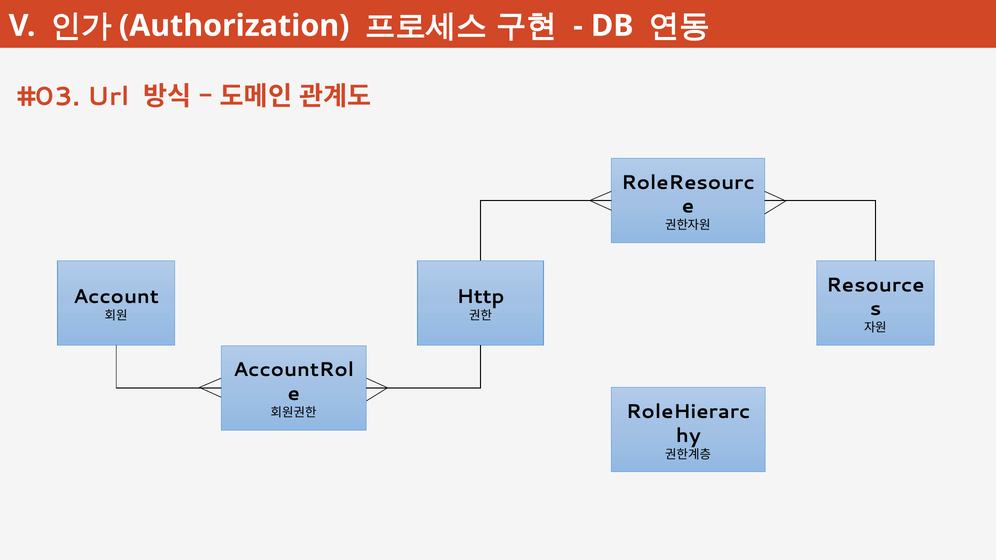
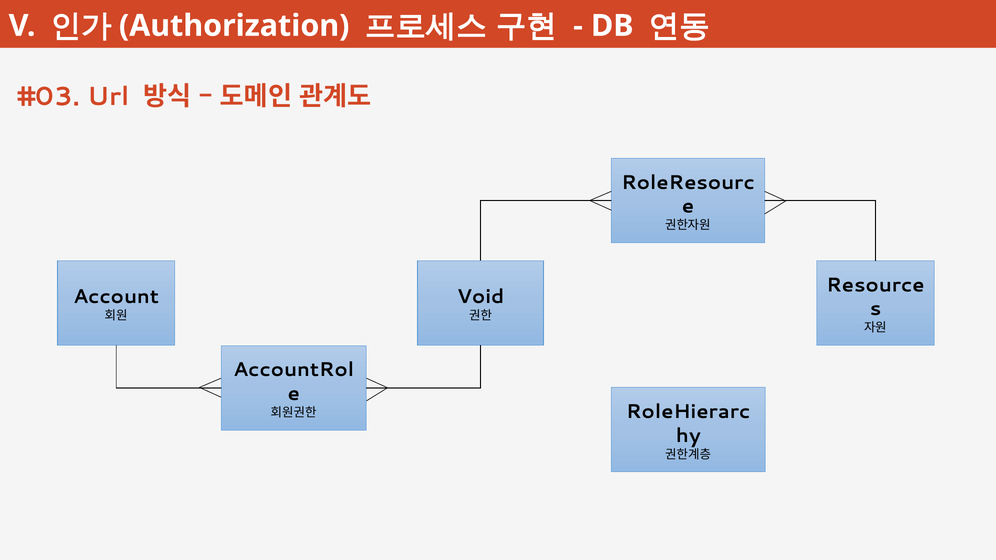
Http: Http -> Void
